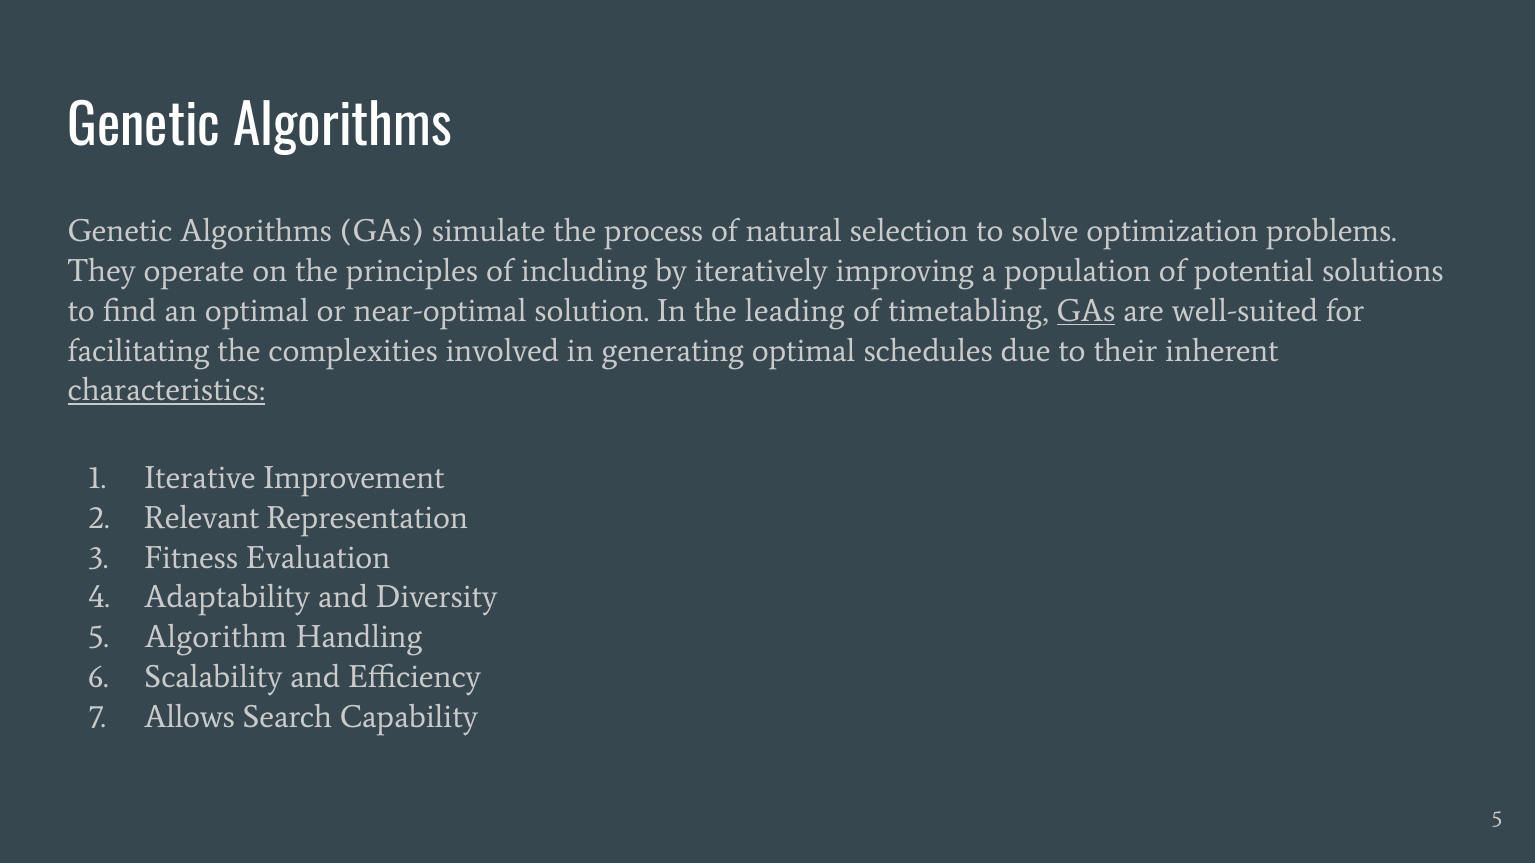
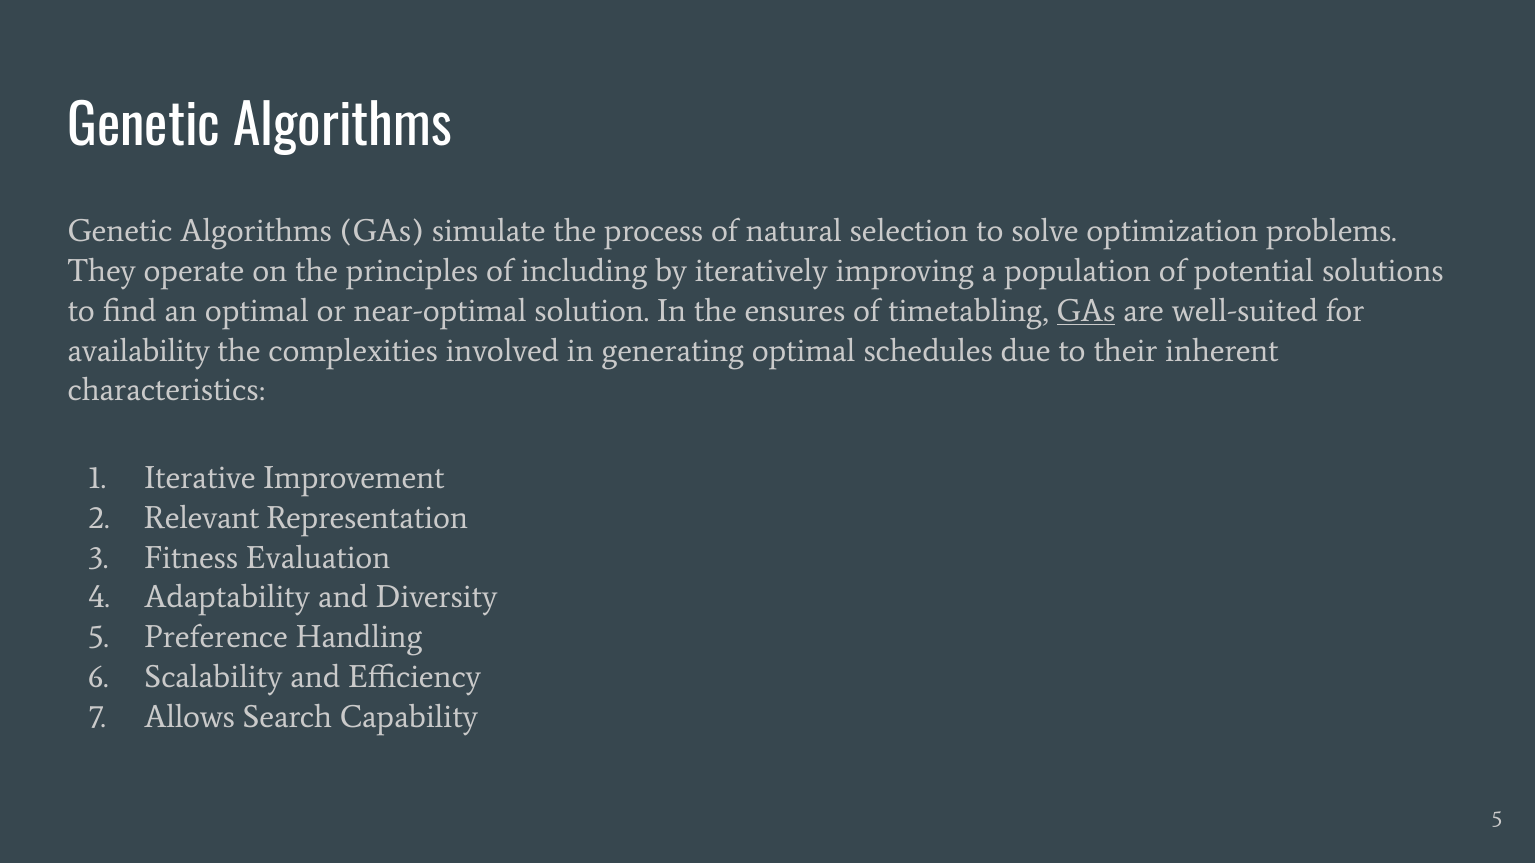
leading: leading -> ensures
facilitating: facilitating -> availability
characteristics underline: present -> none
Algorithm: Algorithm -> Preference
